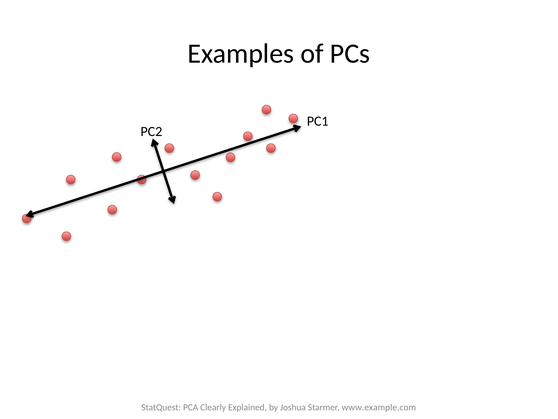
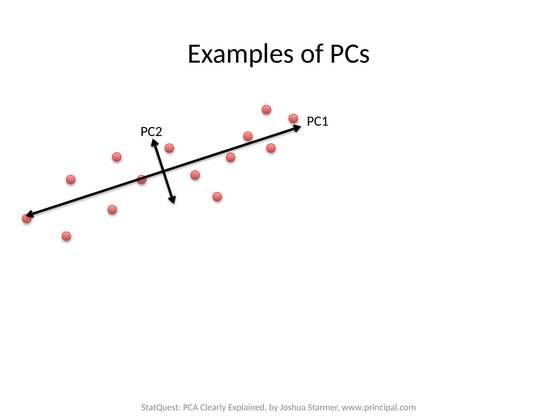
www.example.com: www.example.com -> www.principal.com
